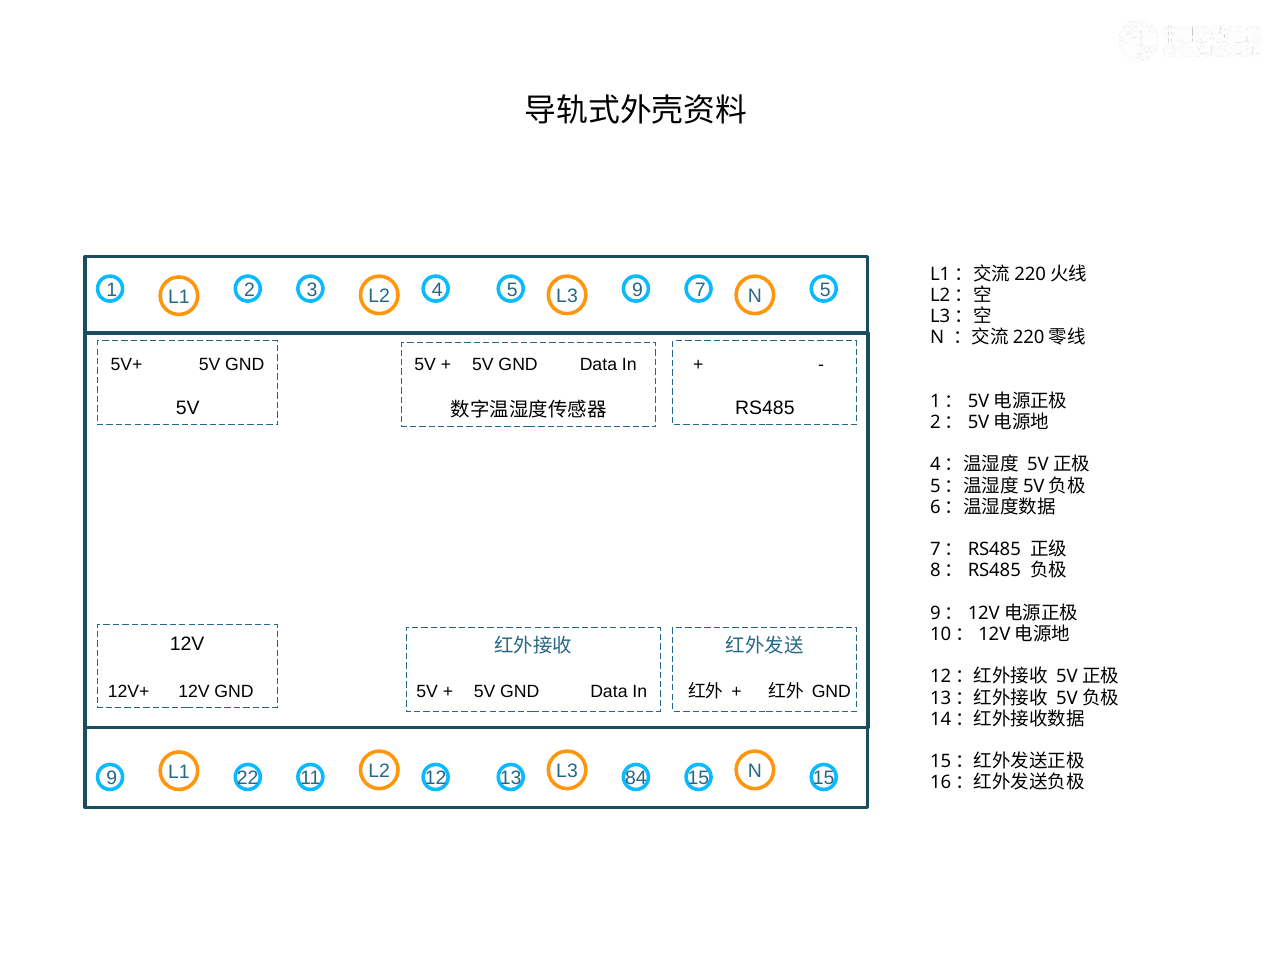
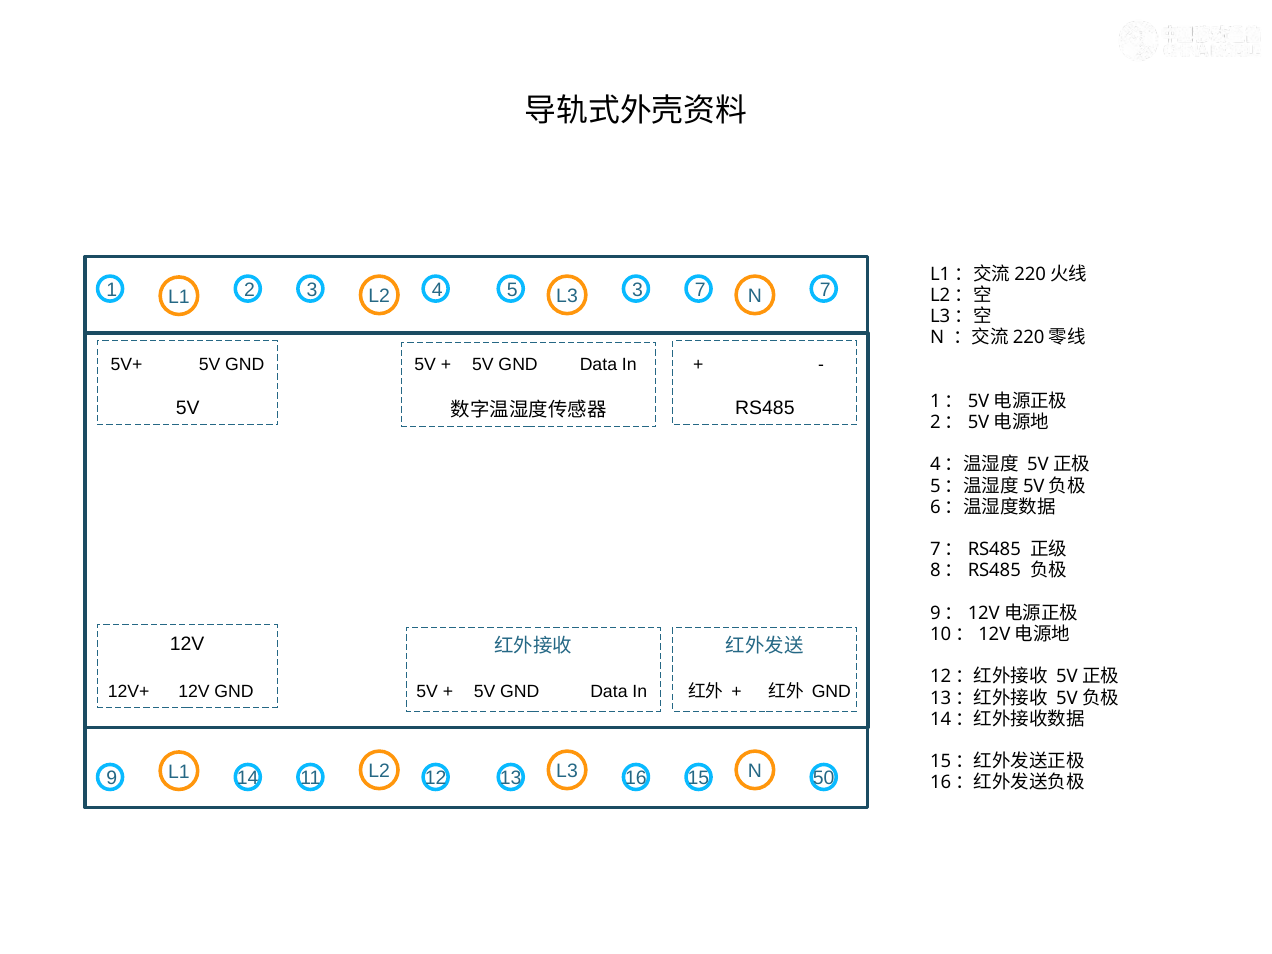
3 9: 9 -> 3
7 5: 5 -> 7
22: 22 -> 14
84: 84 -> 16
15 15: 15 -> 50
